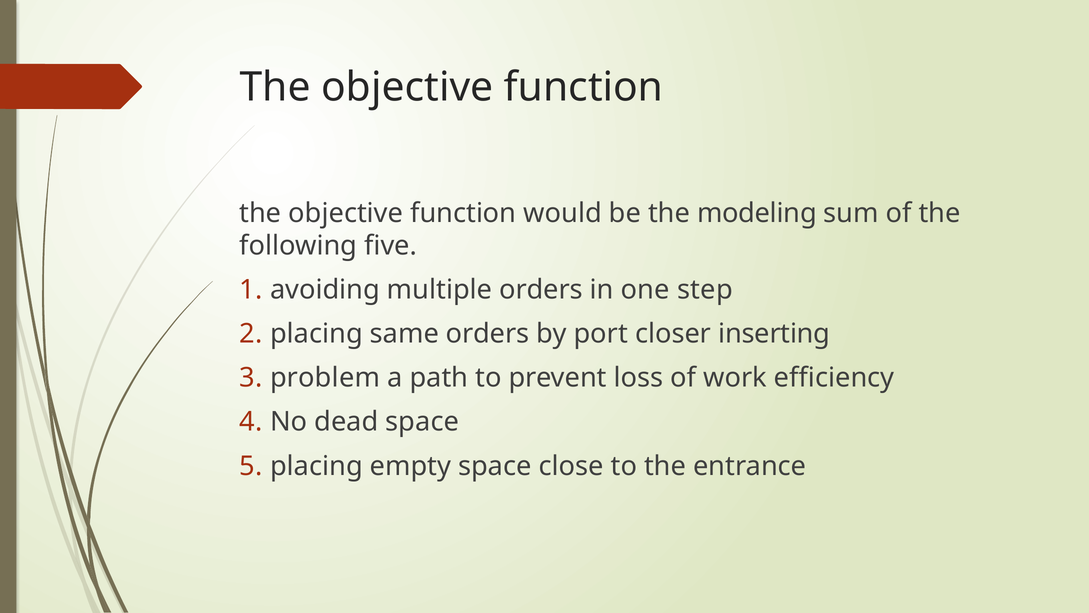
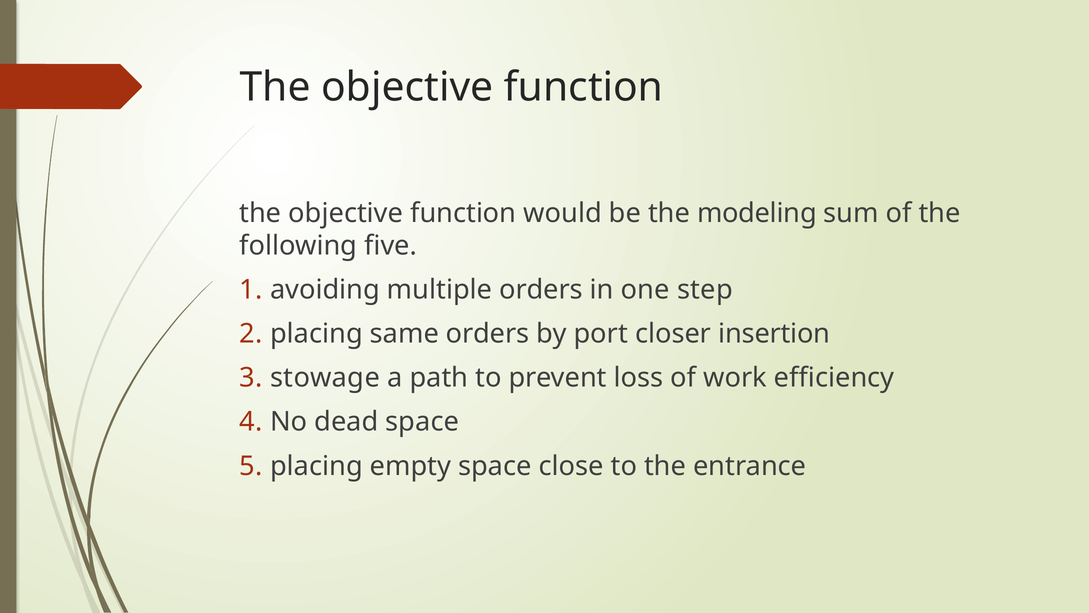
inserting: inserting -> insertion
problem: problem -> stowage
